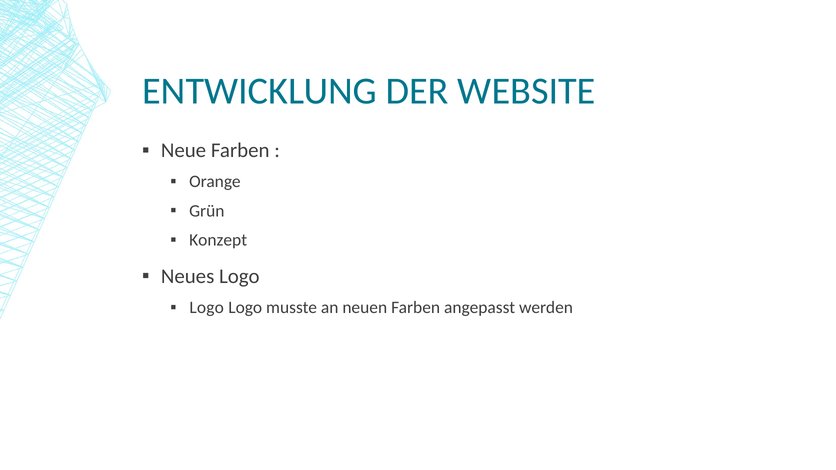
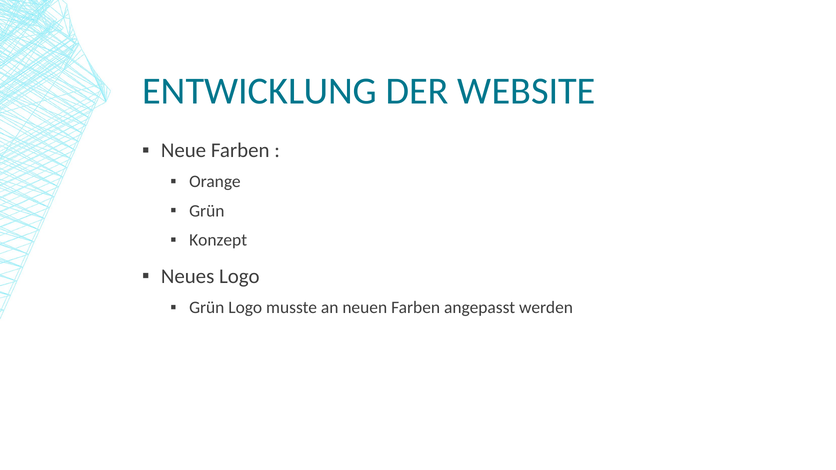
Logo at (207, 308): Logo -> Grün
